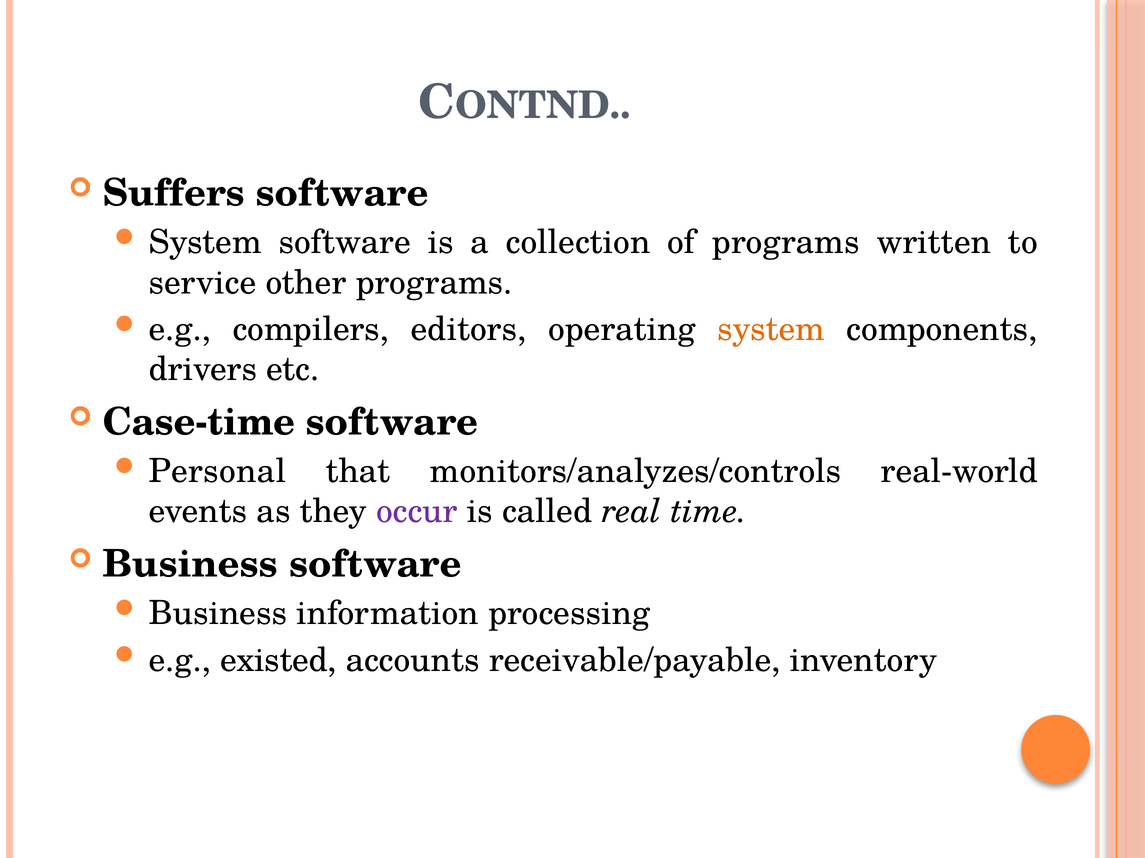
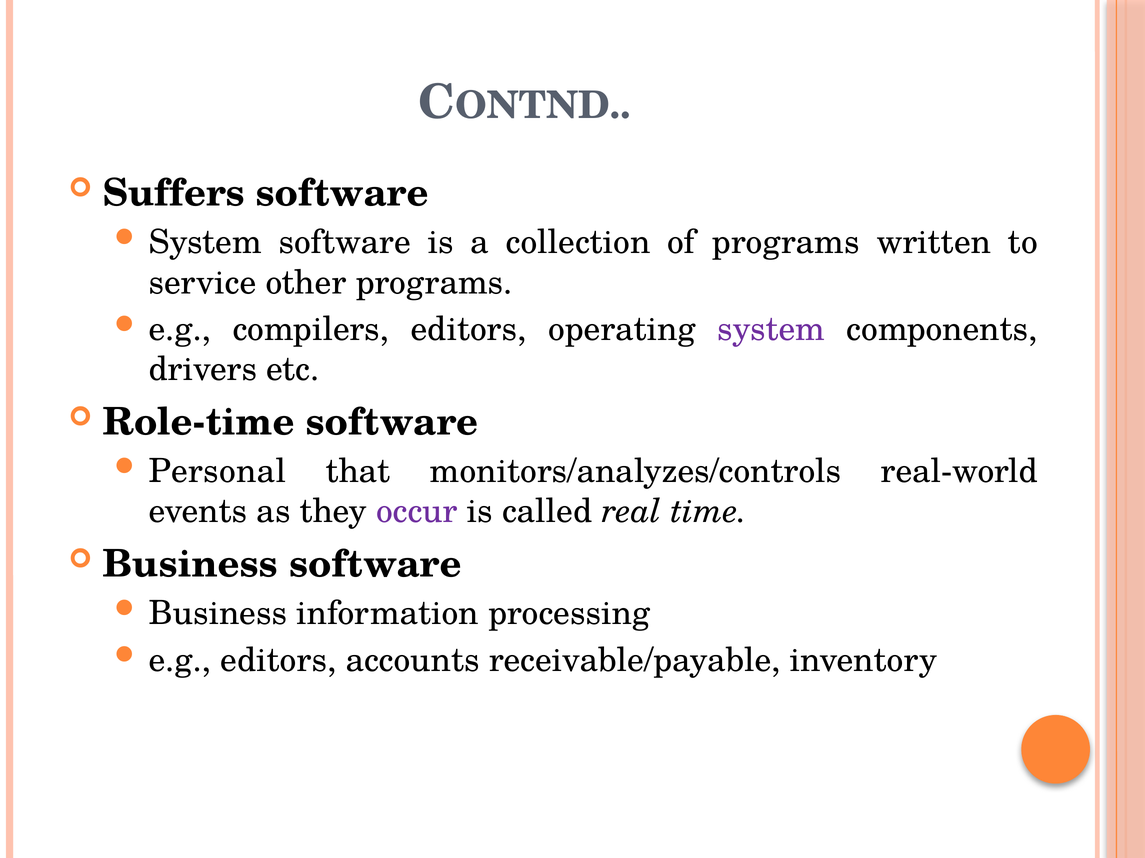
system at (771, 330) colour: orange -> purple
Case-time: Case-time -> Role-time
e.g existed: existed -> editors
